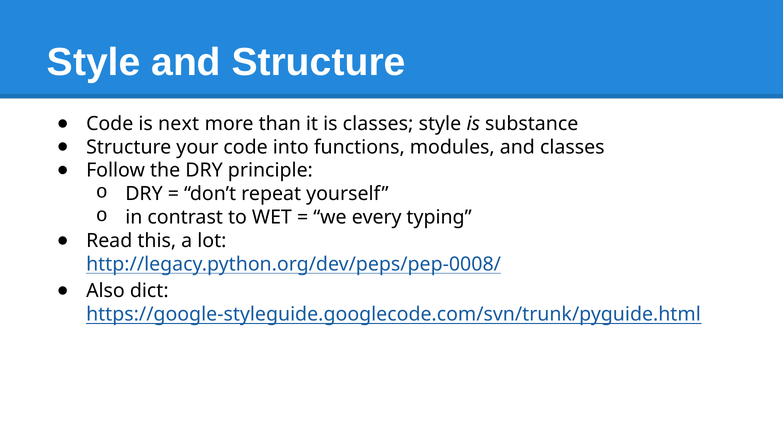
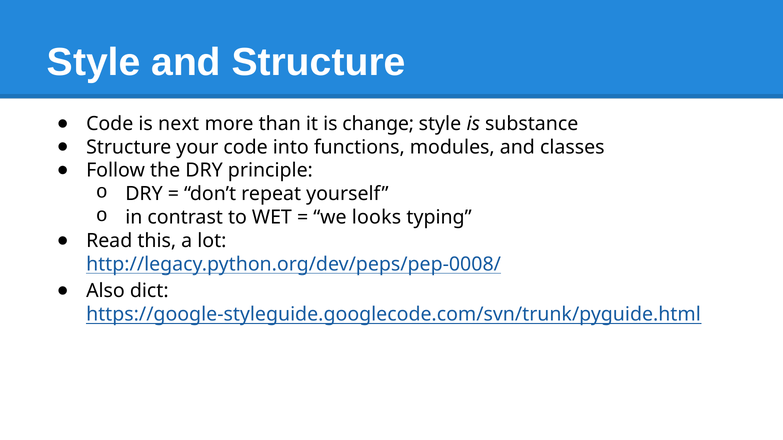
is classes: classes -> change
every: every -> looks
